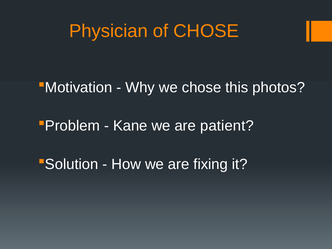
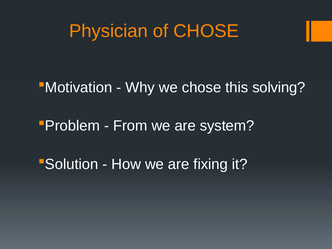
photos: photos -> solving
Kane: Kane -> From
patient: patient -> system
